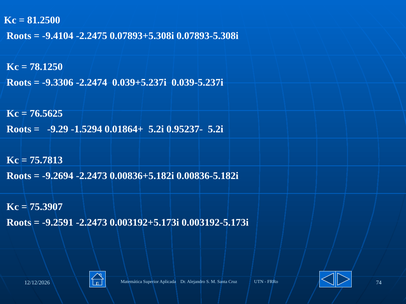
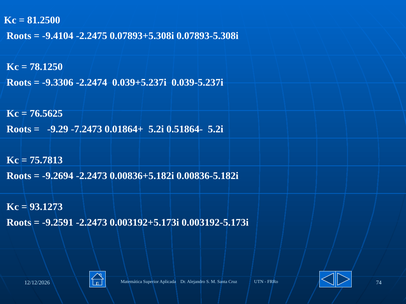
-1.5294: -1.5294 -> -7.2473
0.95237-: 0.95237- -> 0.51864-
75.3907: 75.3907 -> 93.1273
